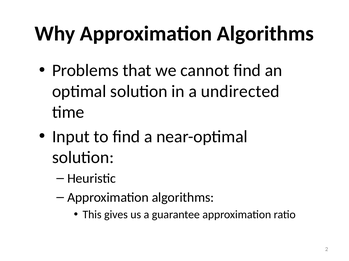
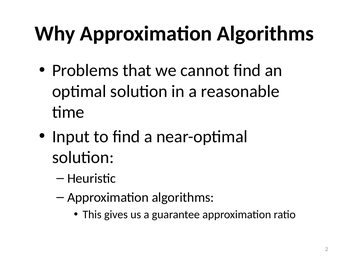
undirected: undirected -> reasonable
